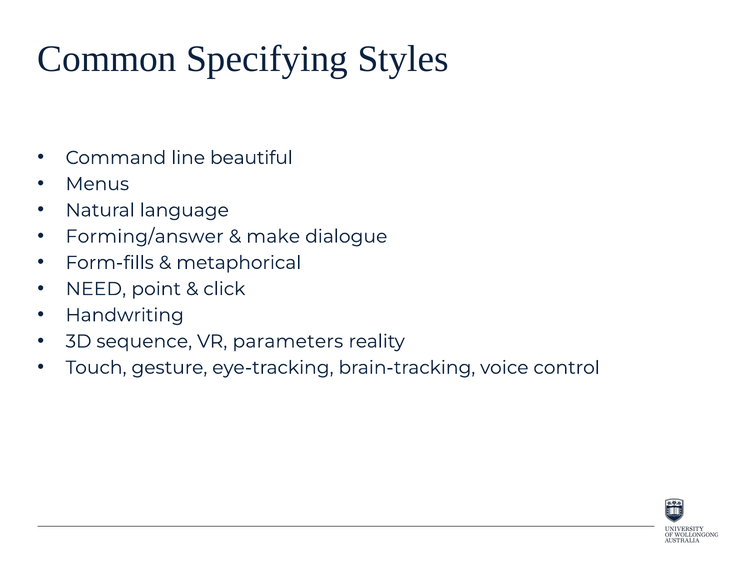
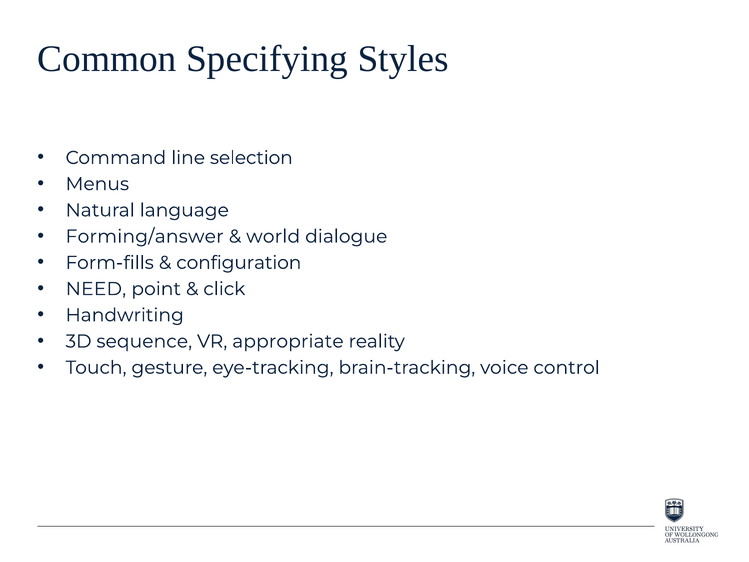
beautiful: beautiful -> selection
make: make -> world
metaphorical: metaphorical -> configuration
parameters: parameters -> appropriate
